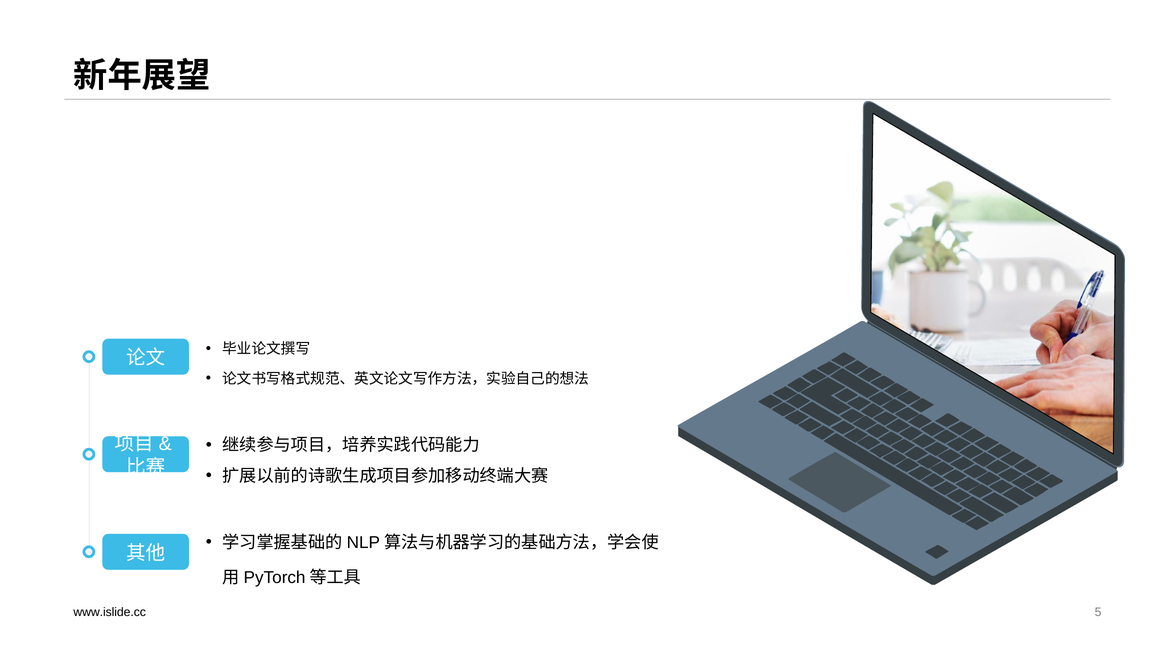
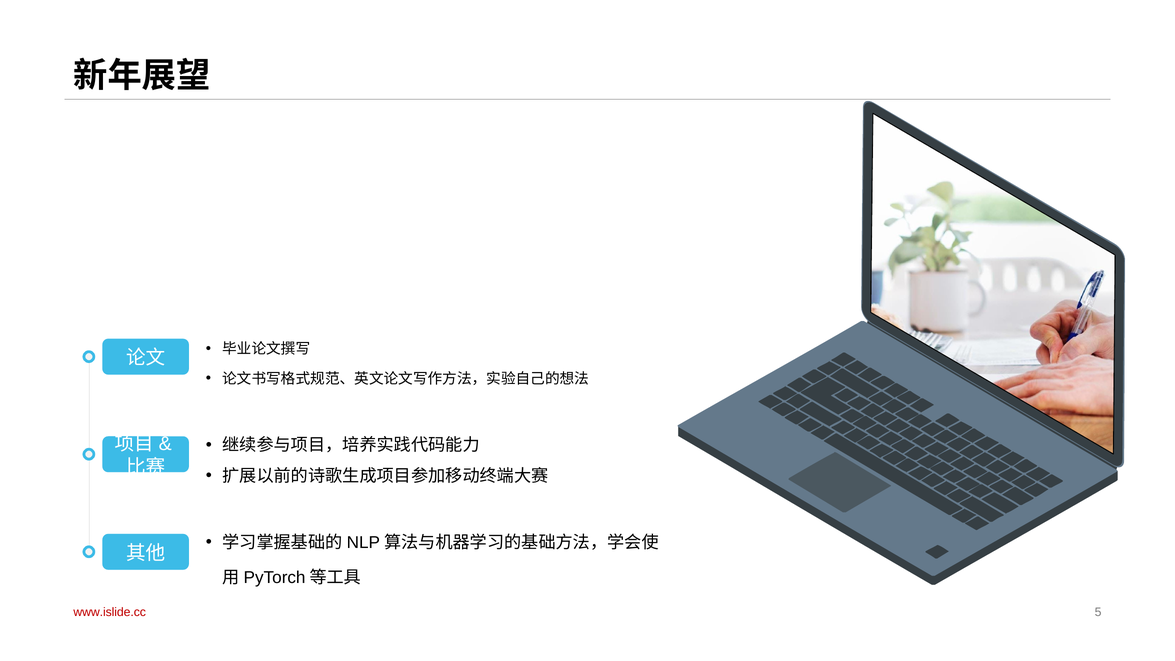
www.islide.cc colour: black -> red
